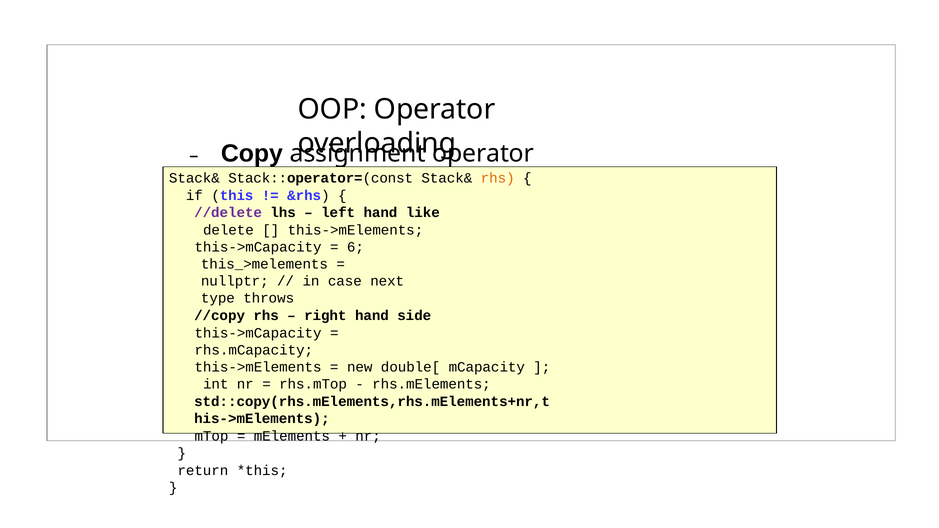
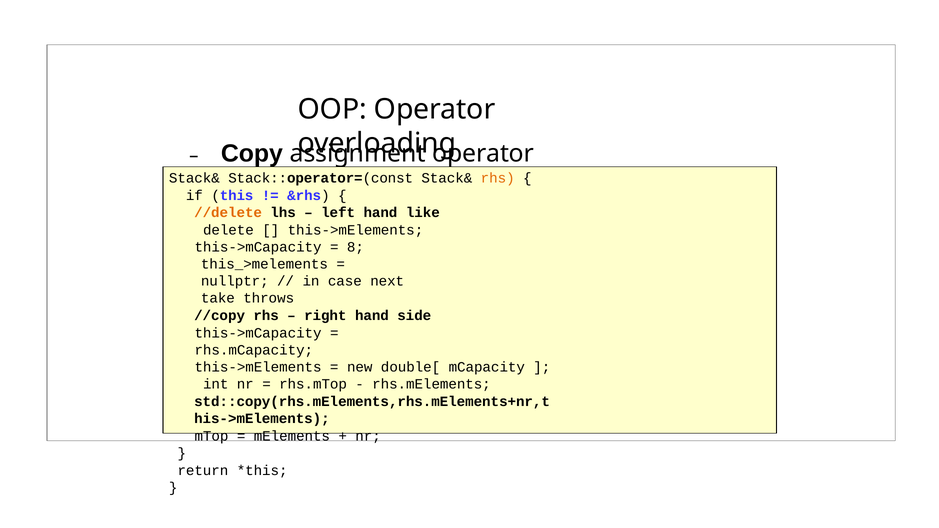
//delete colour: purple -> orange
6: 6 -> 8
type: type -> take
